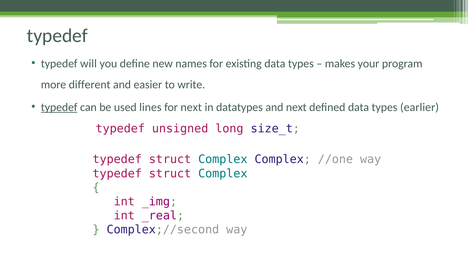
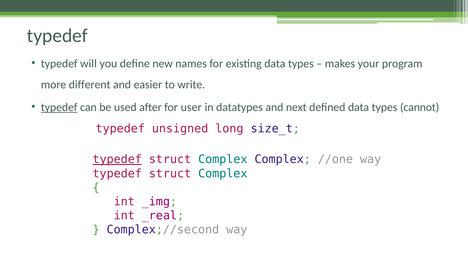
lines: lines -> after
for next: next -> user
earlier: earlier -> cannot
typedef at (117, 160) underline: none -> present
